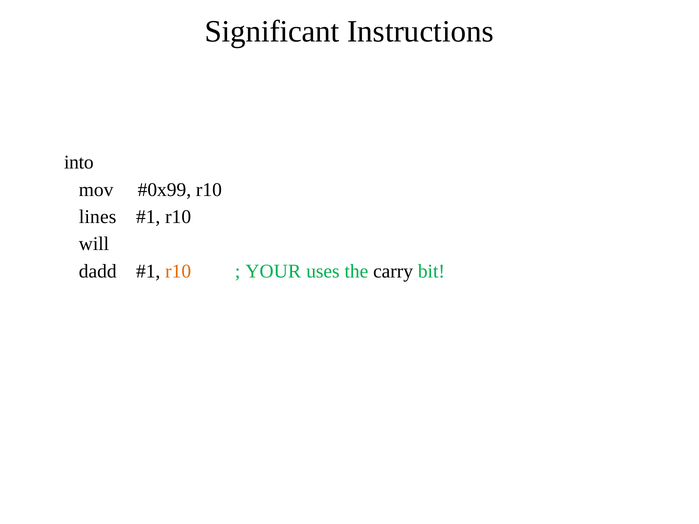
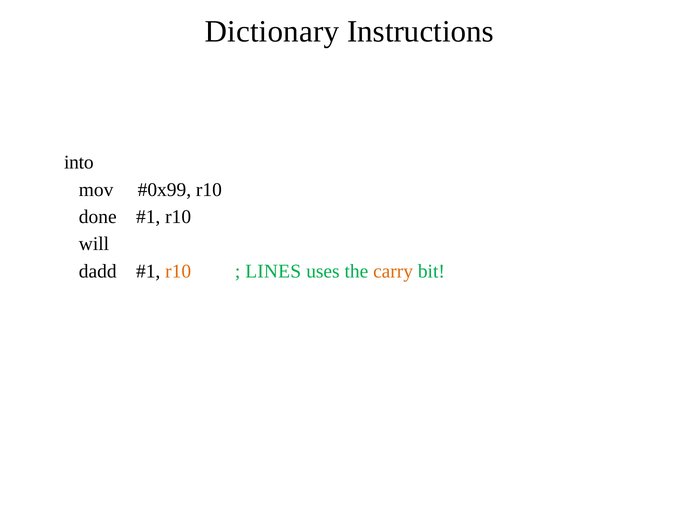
Significant: Significant -> Dictionary
lines: lines -> done
YOUR: YOUR -> LINES
carry colour: black -> orange
